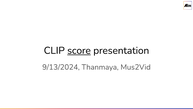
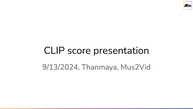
score underline: present -> none
